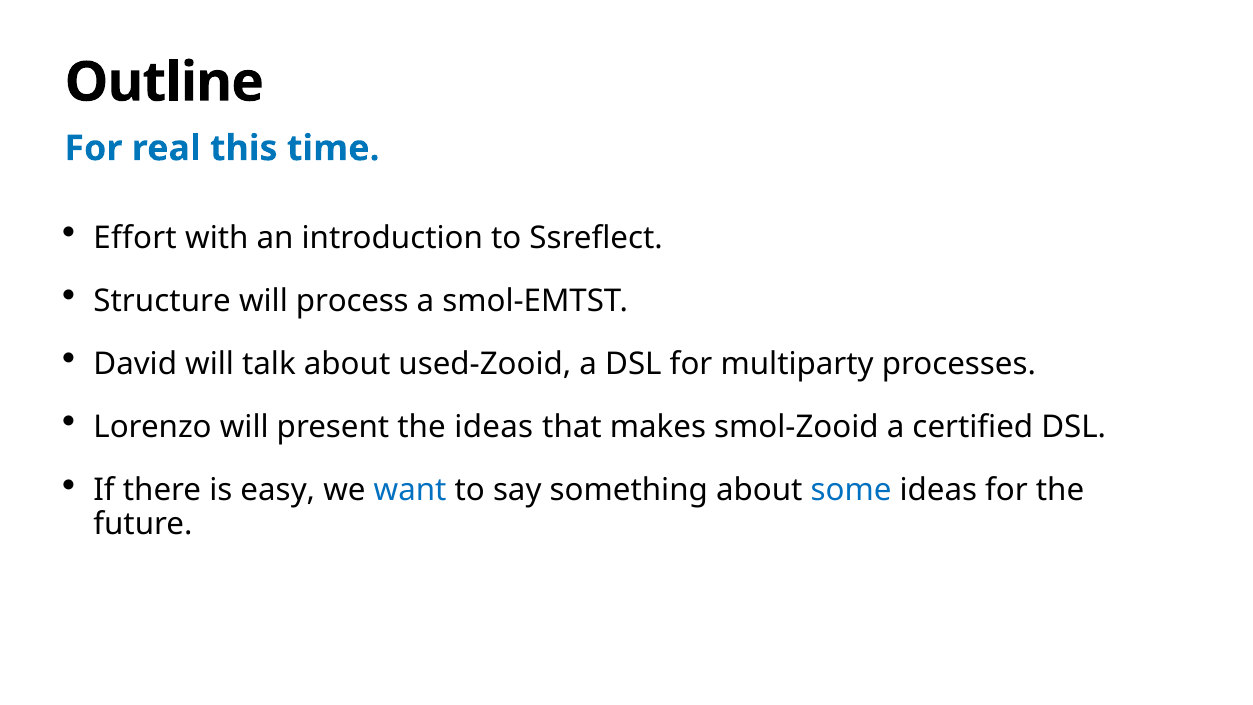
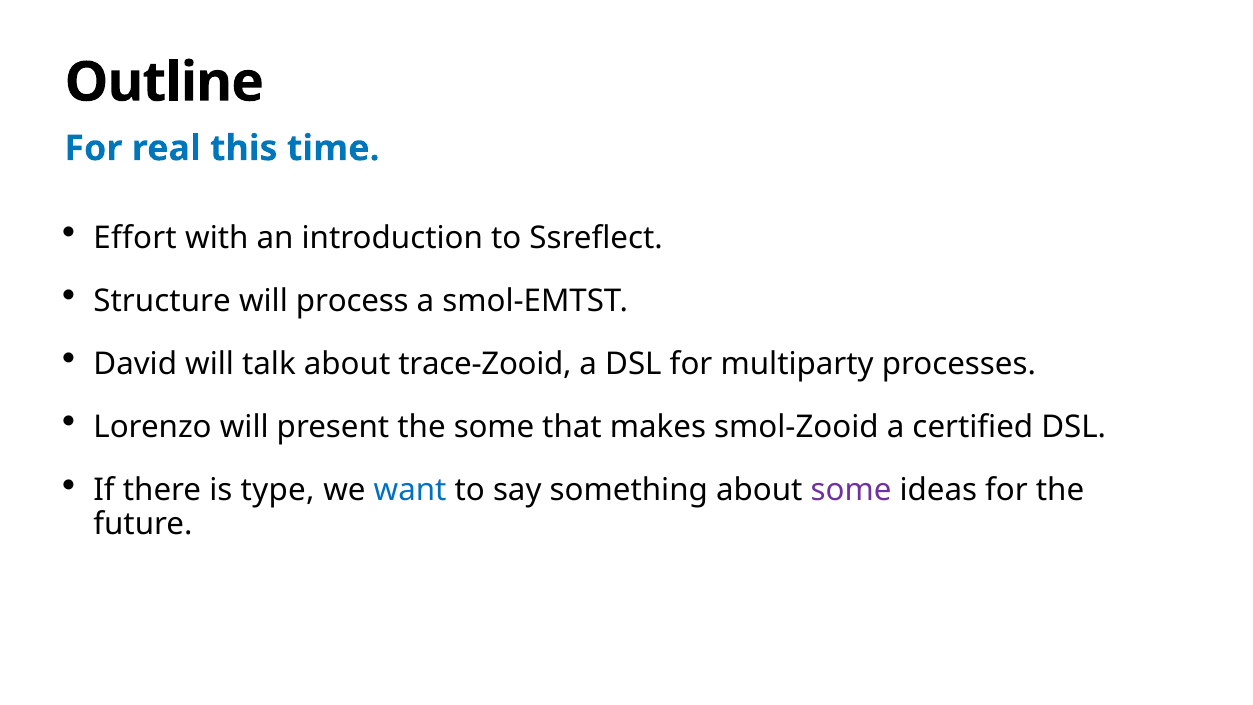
used-Zooid: used-Zooid -> trace-Zooid
the ideas: ideas -> some
easy: easy -> type
some at (851, 490) colour: blue -> purple
